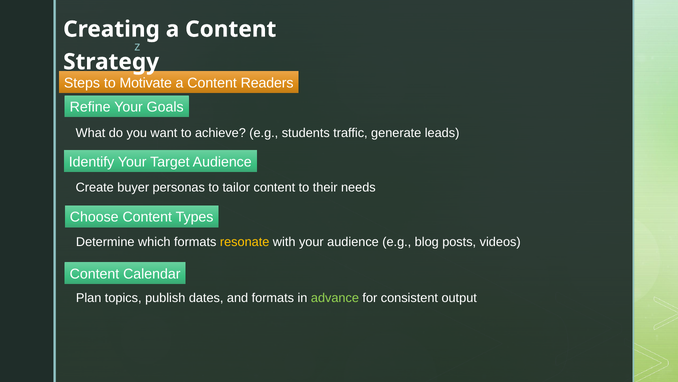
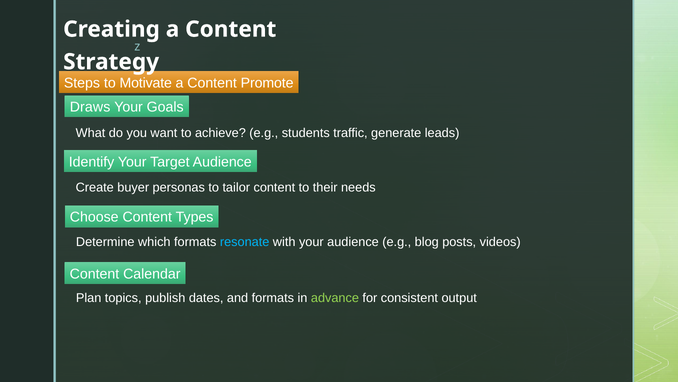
Readers: Readers -> Promote
Refine: Refine -> Draws
resonate colour: yellow -> light blue
